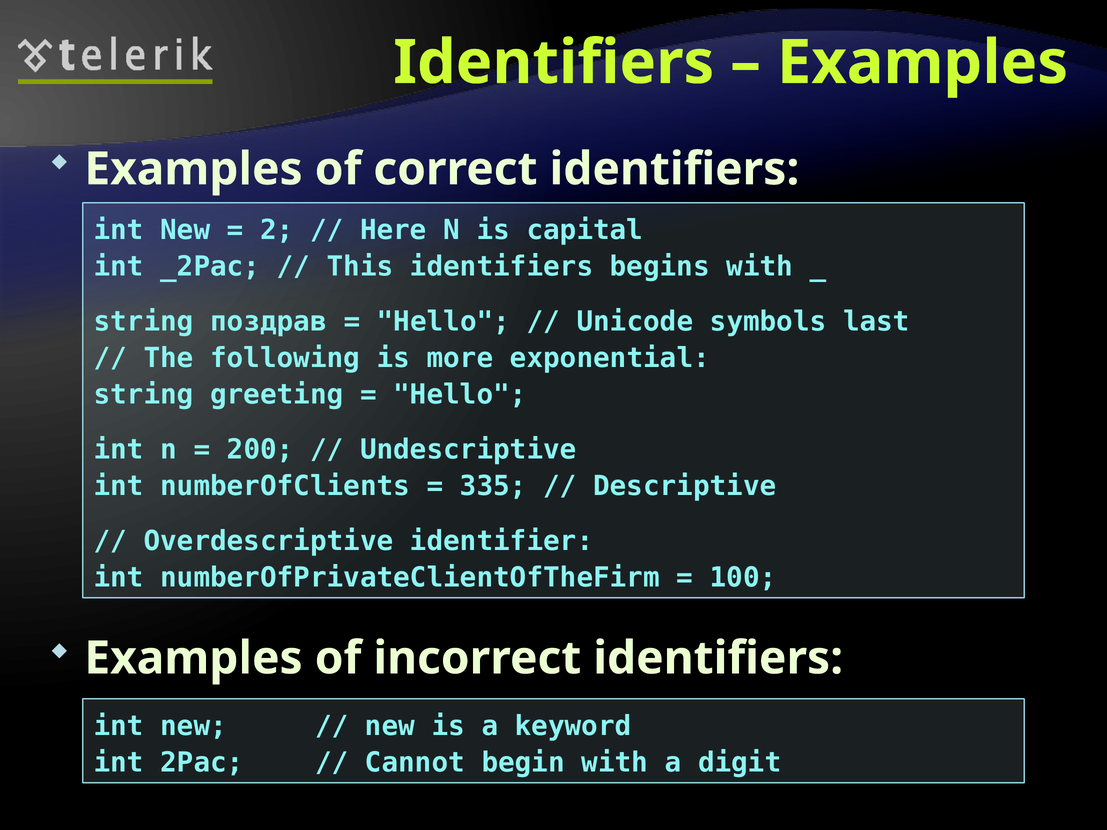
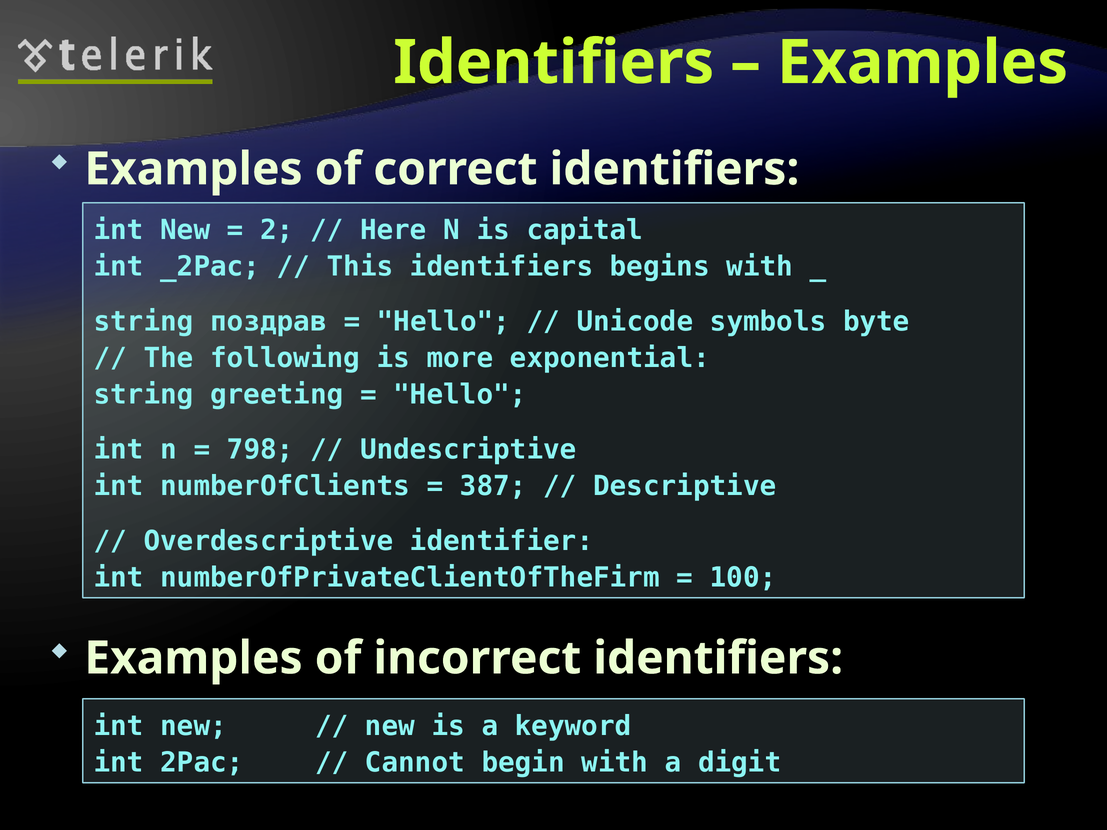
last: last -> byte
200: 200 -> 798
335: 335 -> 387
